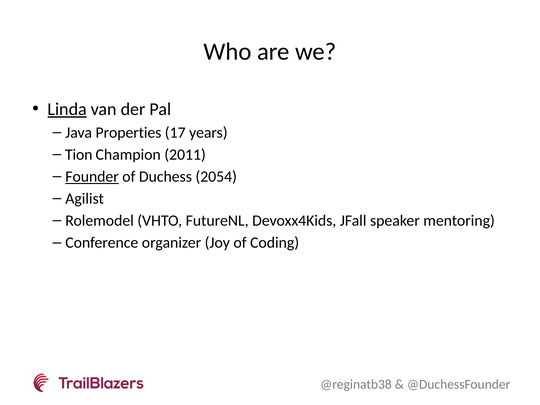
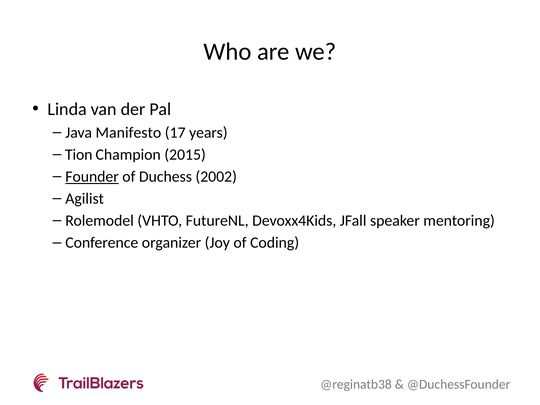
Linda underline: present -> none
Properties: Properties -> Manifesto
2011: 2011 -> 2015
2054: 2054 -> 2002
